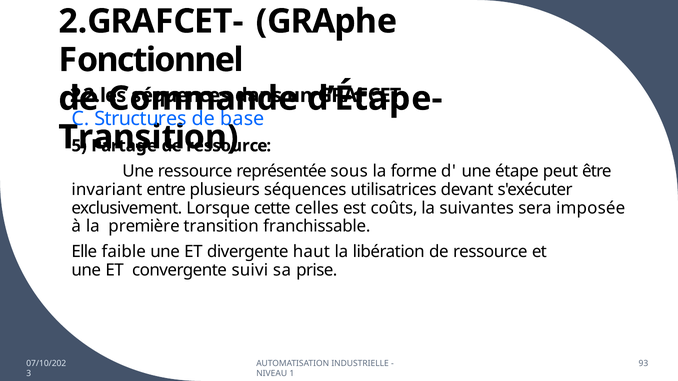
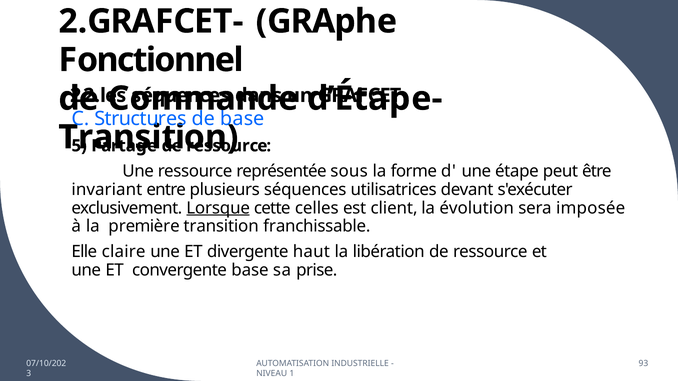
Lorsque underline: none -> present
coûts: coûts -> client
suivantes: suivantes -> évolution
faible: faible -> claire
convergente suivi: suivi -> base
